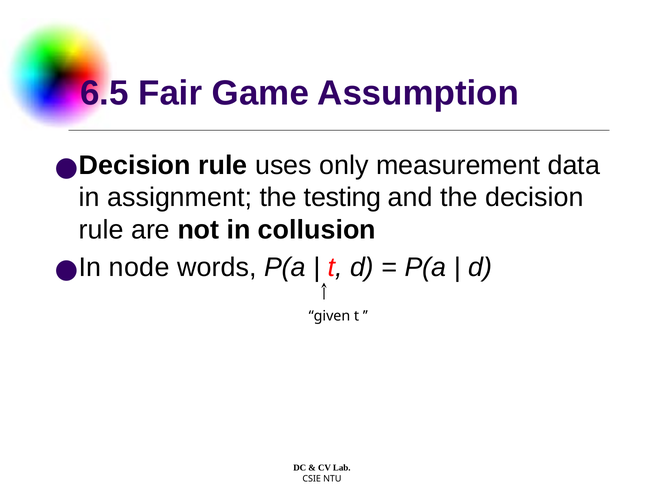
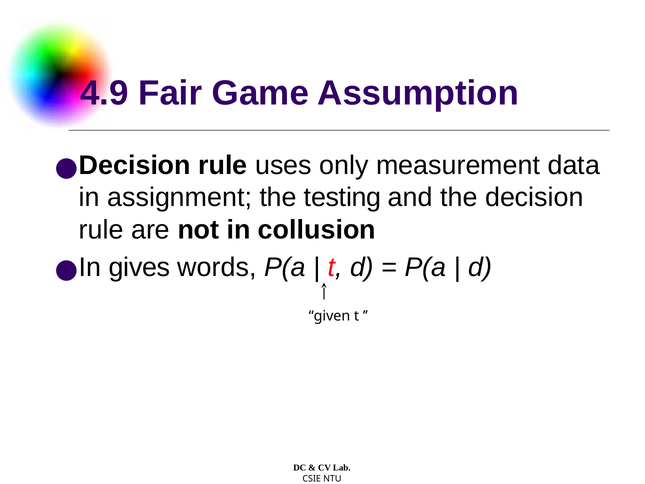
6.5: 6.5 -> 4.9
node: node -> gives
